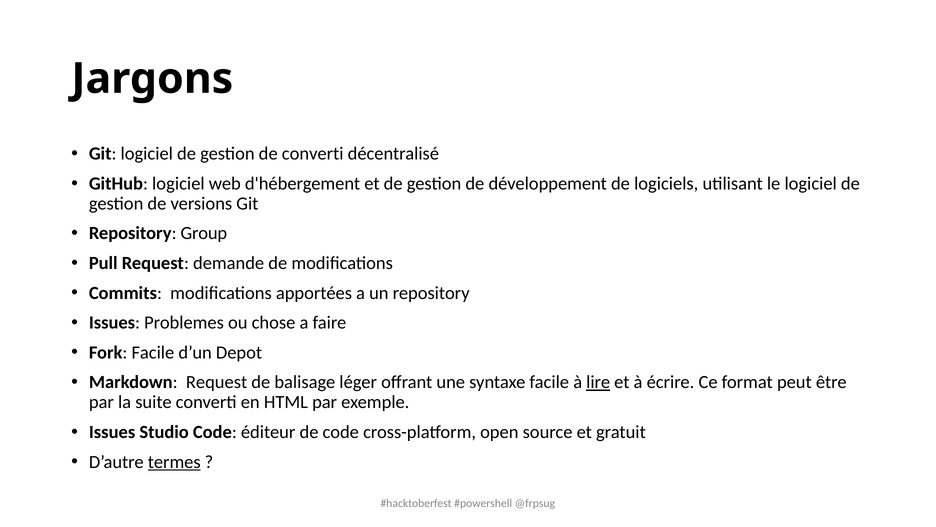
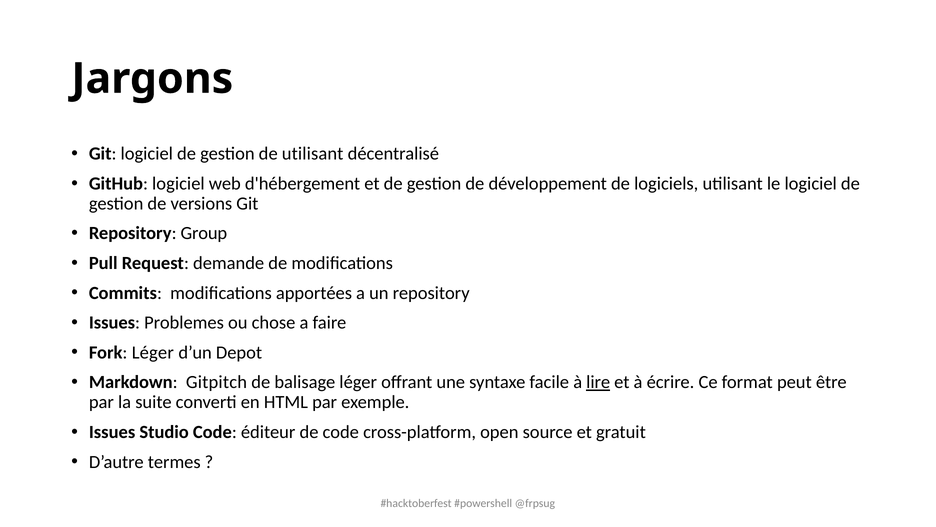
de converti: converti -> utilisant
Fork Facile: Facile -> Léger
Markdown Request: Request -> Gitpitch
termes underline: present -> none
